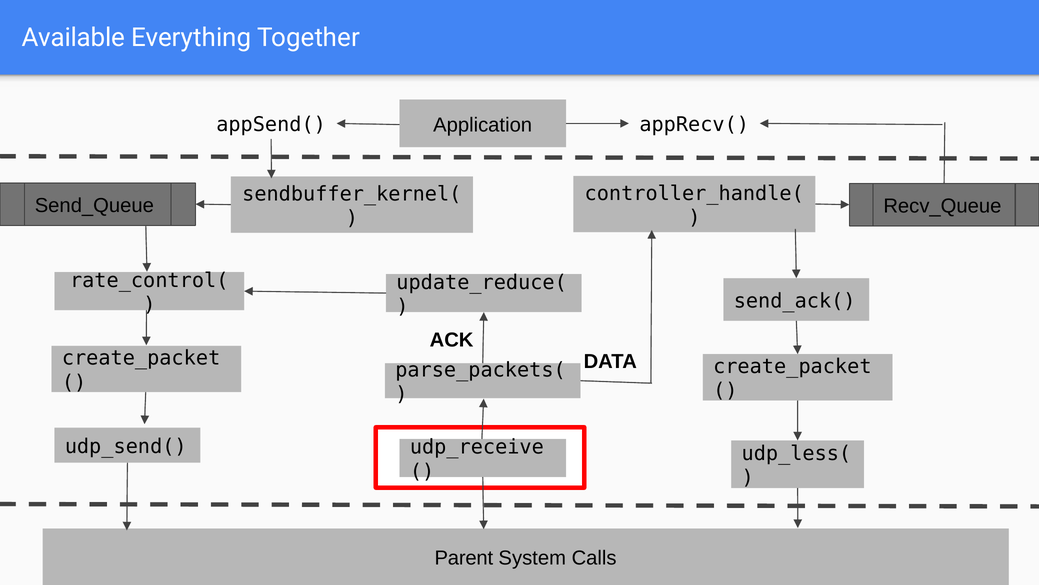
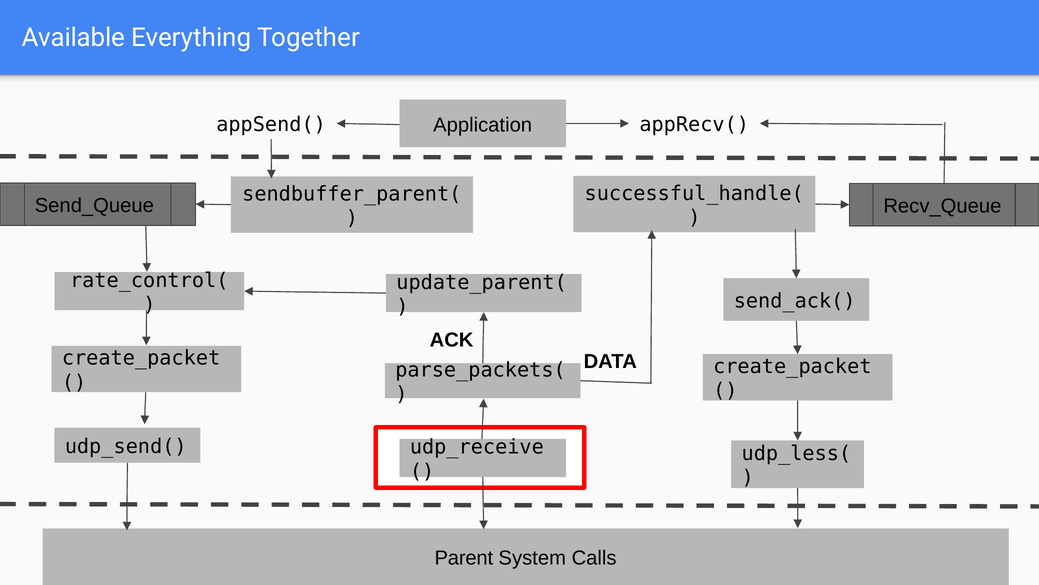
controller_handle(: controller_handle( -> successful_handle(
sendbuffer_kernel(: sendbuffer_kernel( -> sendbuffer_parent(
update_reduce(: update_reduce( -> update_parent(
